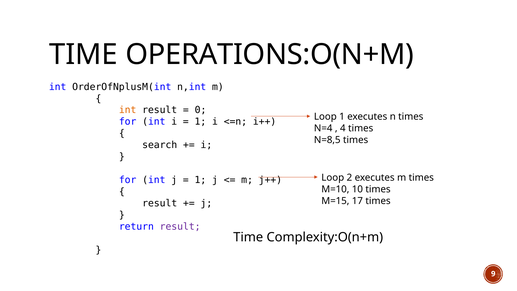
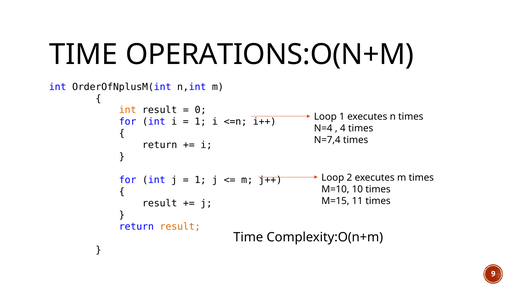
N=8,5: N=8,5 -> N=7,4
search at (160, 145): search -> return
17: 17 -> 11
result at (180, 226) colour: purple -> orange
